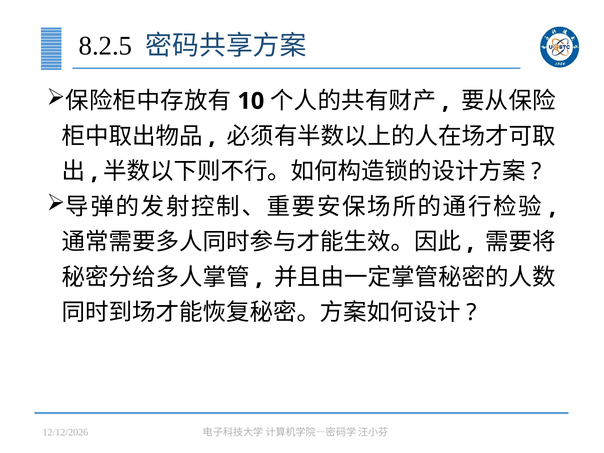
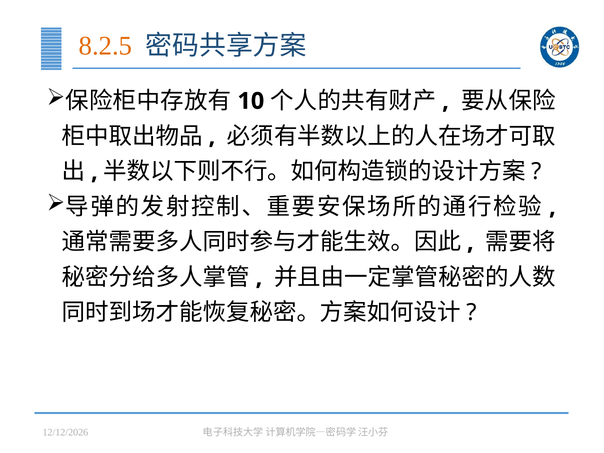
8.2.5 colour: black -> orange
